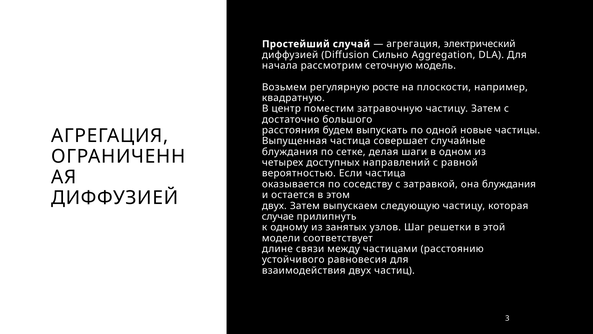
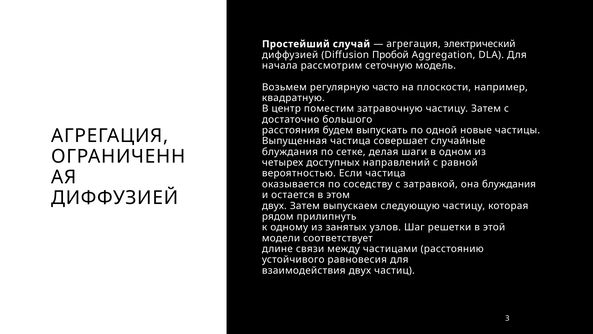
Сильно: Сильно -> Пробой
росте: росте -> часто
случае: случае -> рядом
